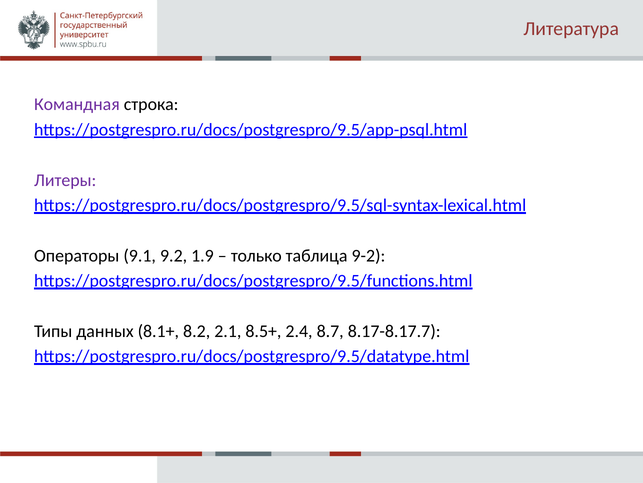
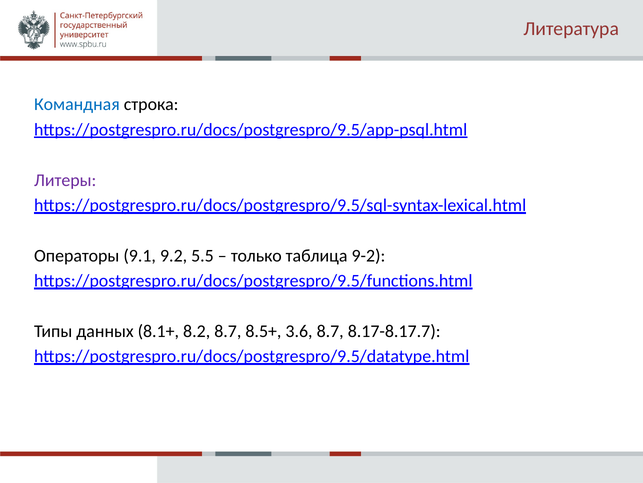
Командная colour: purple -> blue
1.9: 1.9 -> 5.5
8.2 2.1: 2.1 -> 8.7
2.4: 2.4 -> 3.6
